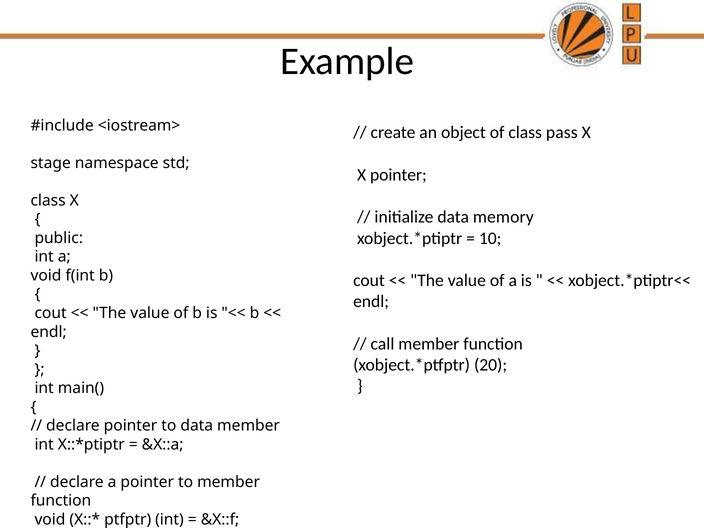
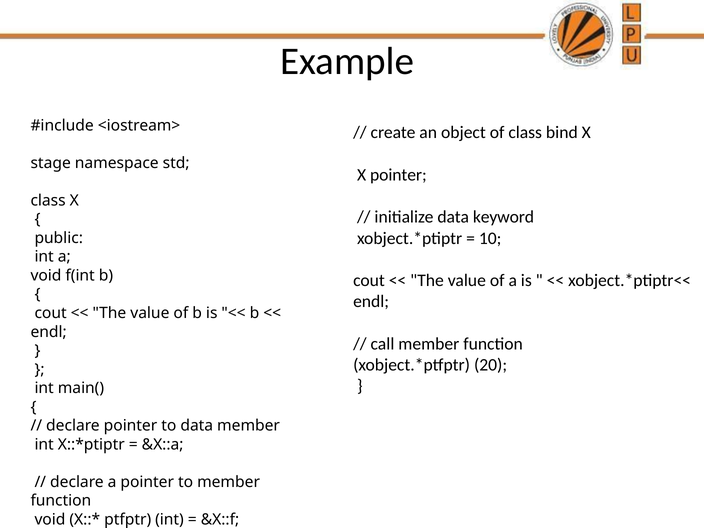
pass: pass -> bind
memory: memory -> keyword
